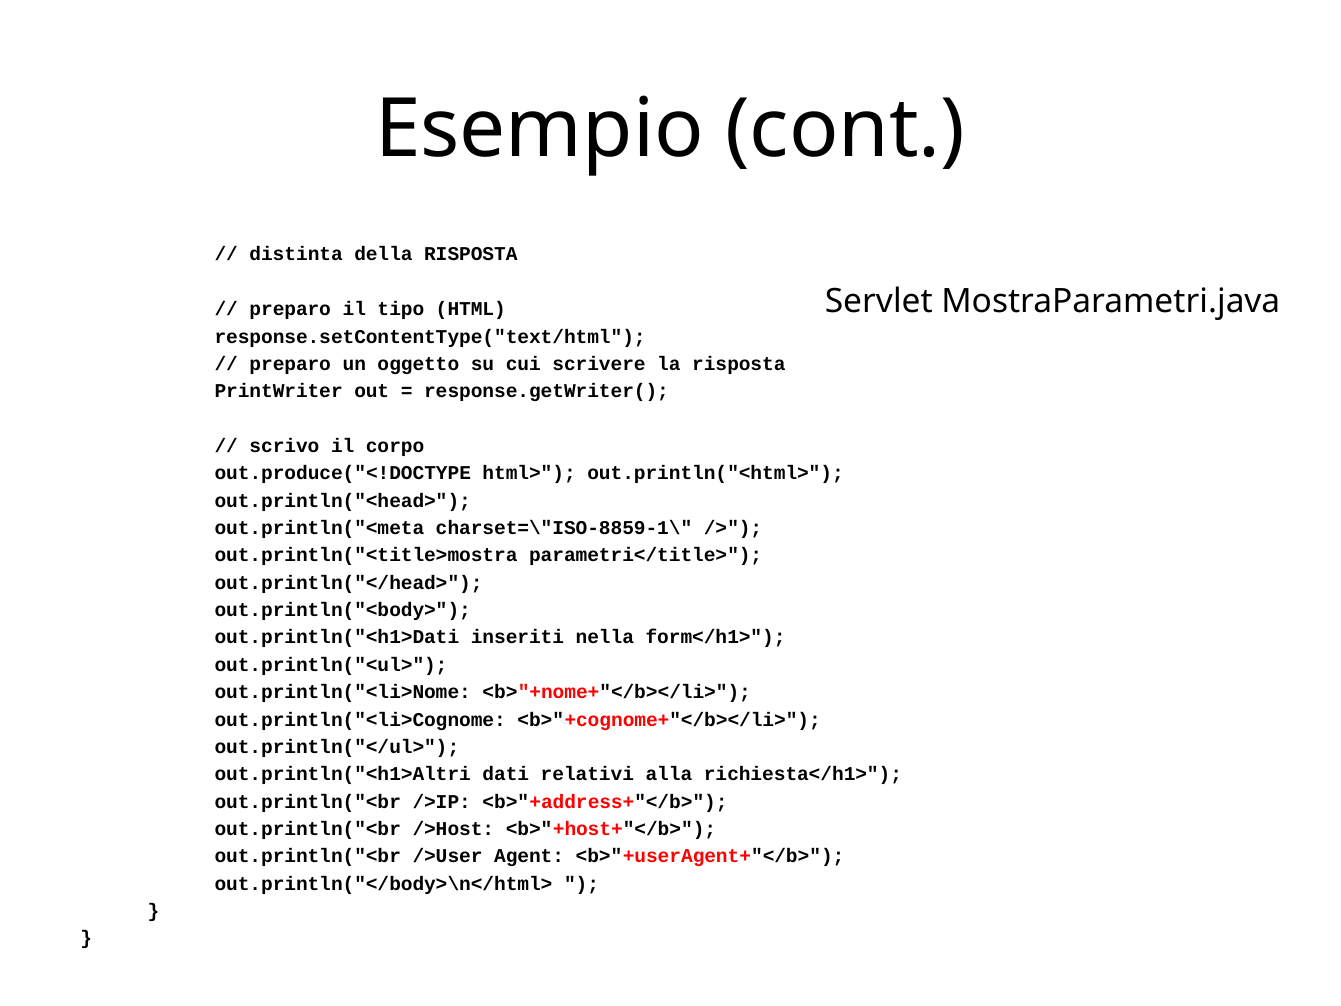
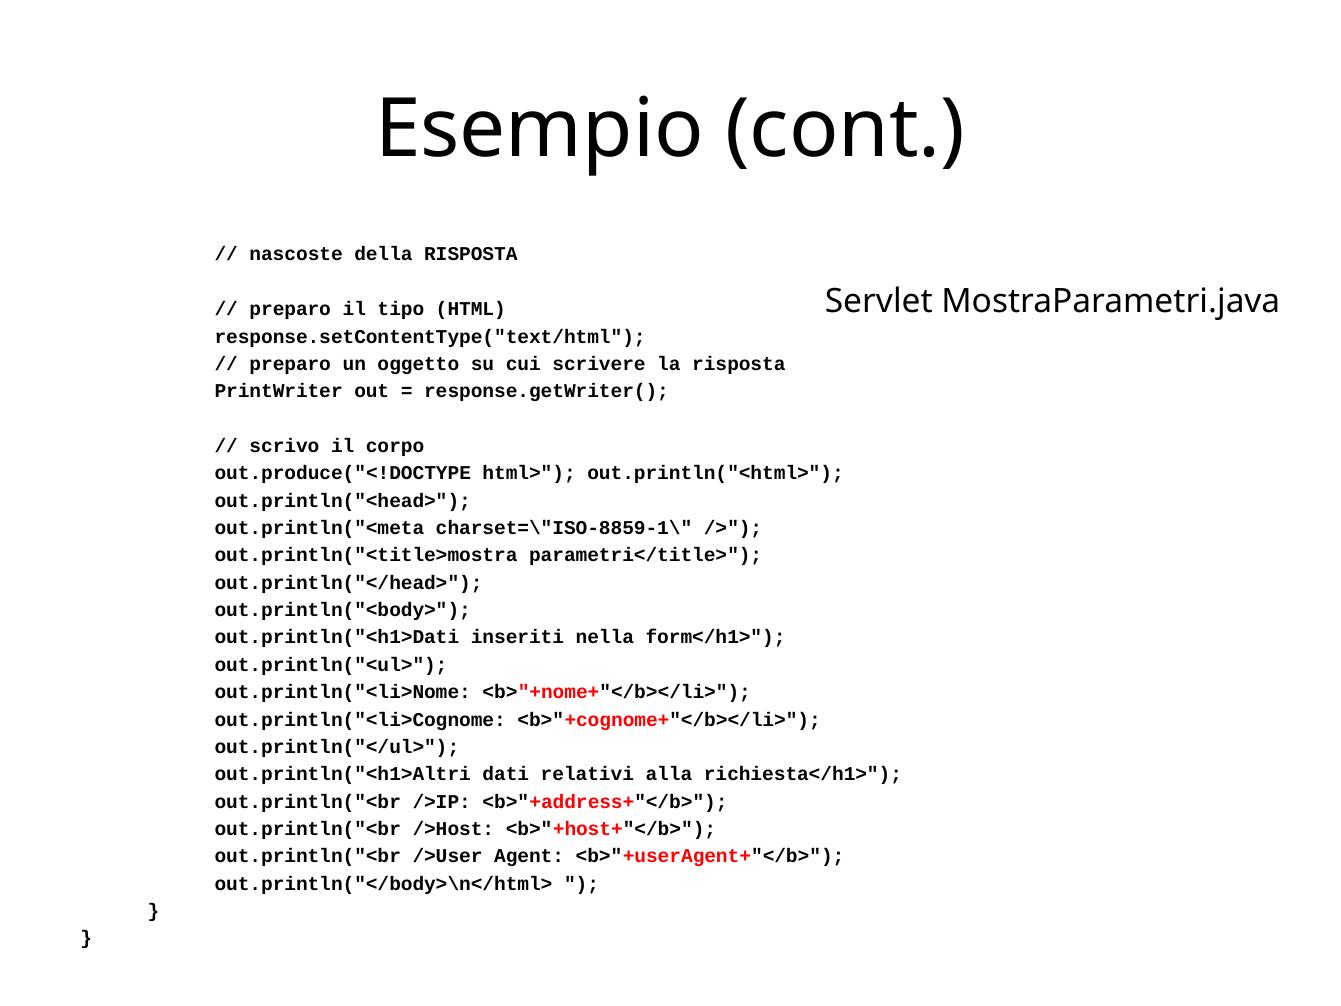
distinta: distinta -> nascoste
